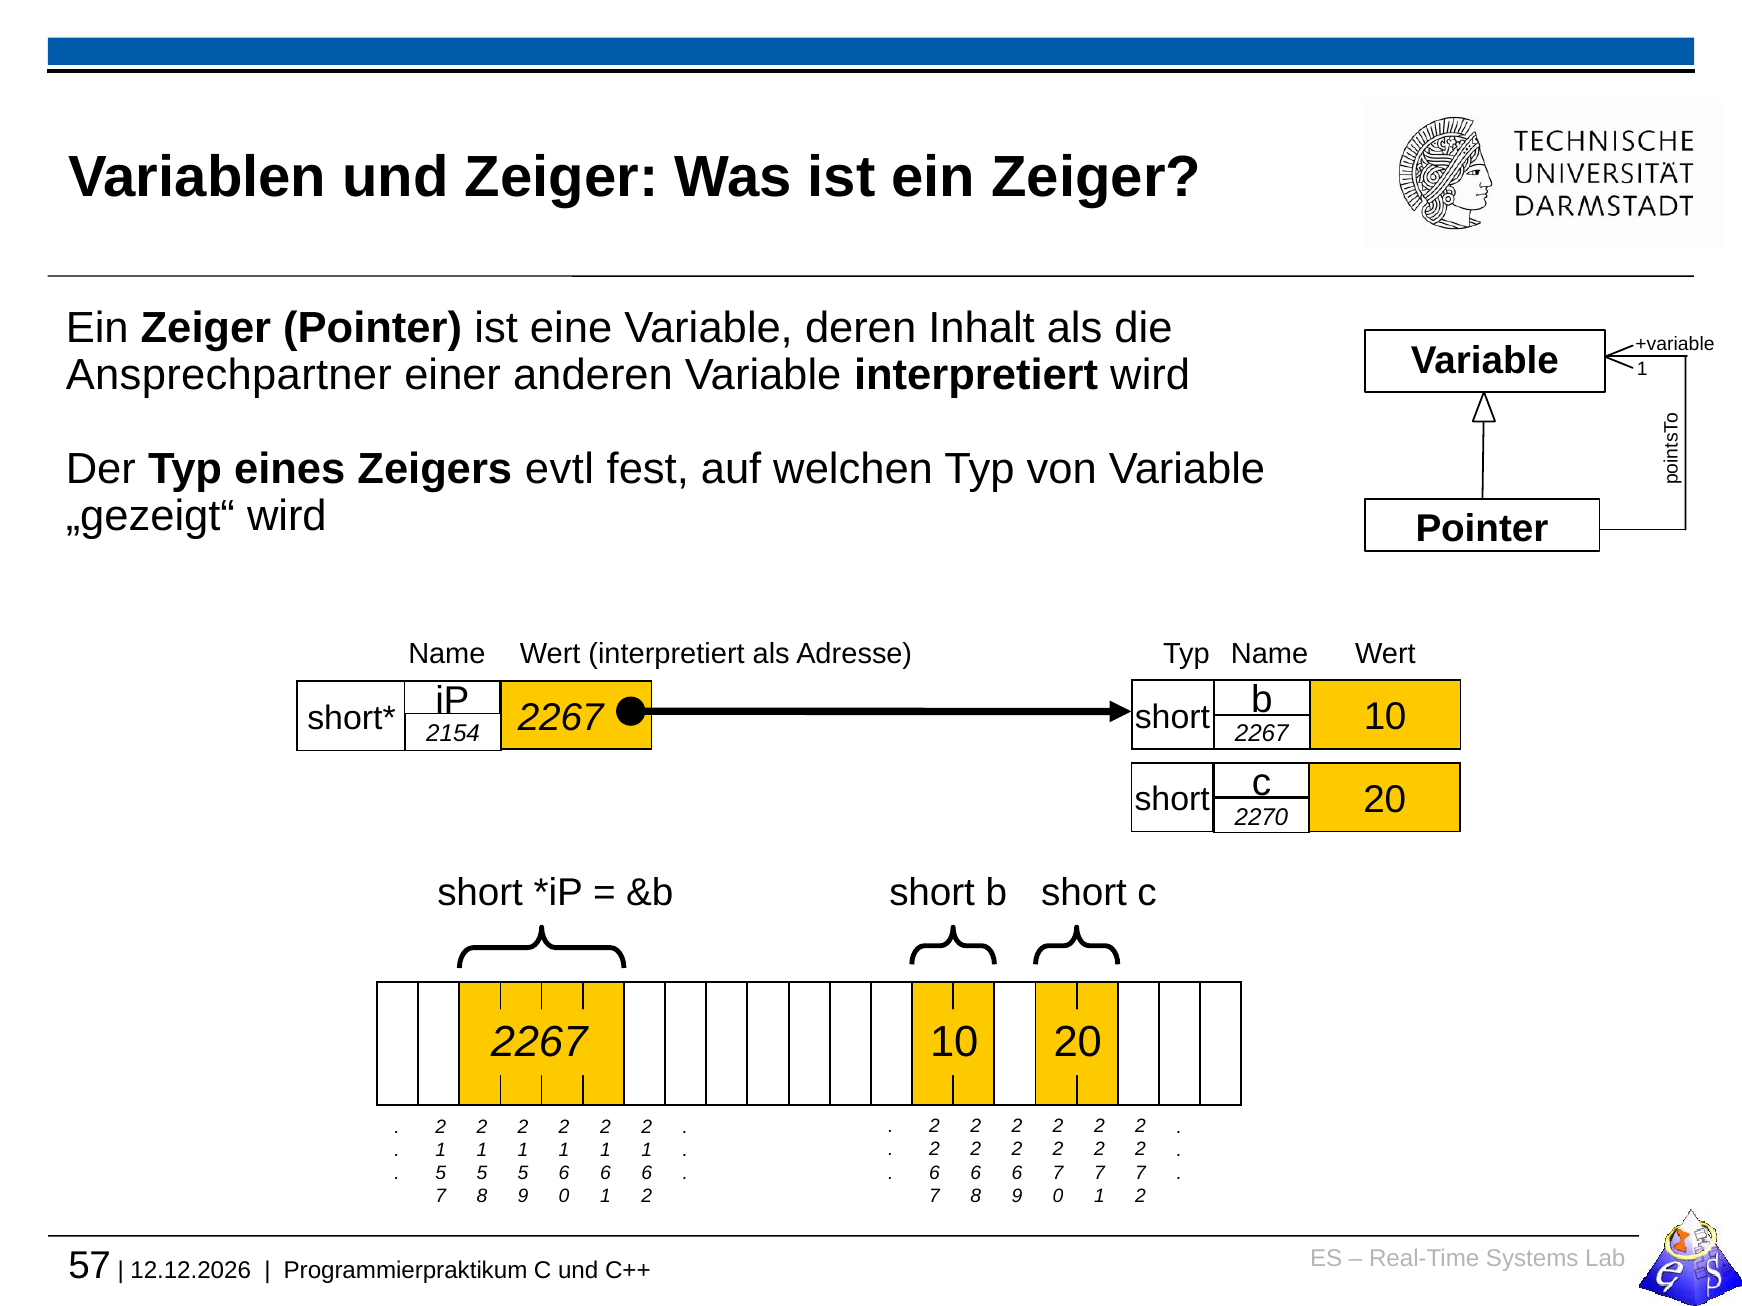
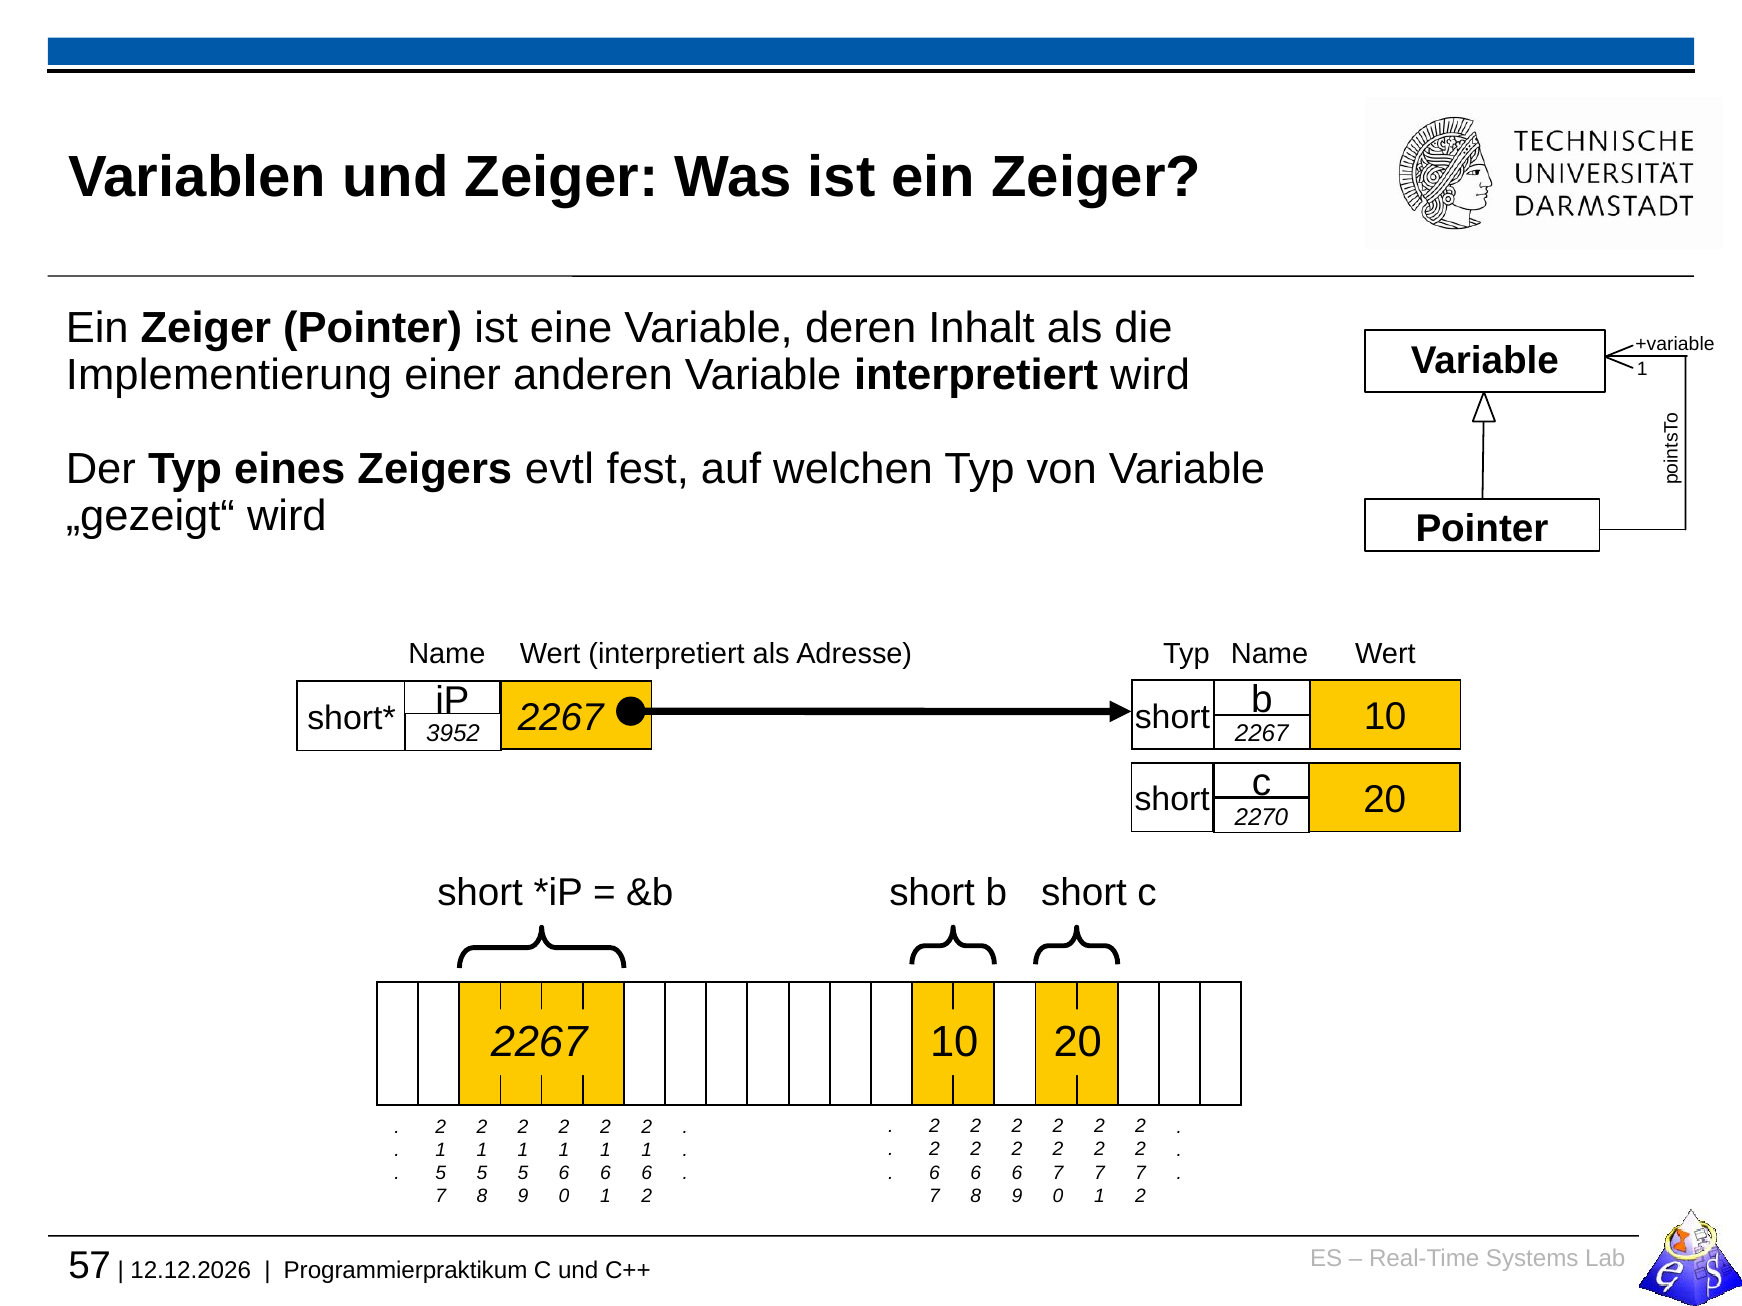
Ansprechpartner: Ansprechpartner -> Implementierung
2154: 2154 -> 3952
